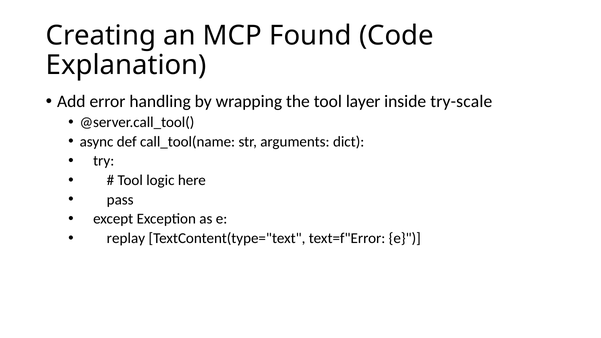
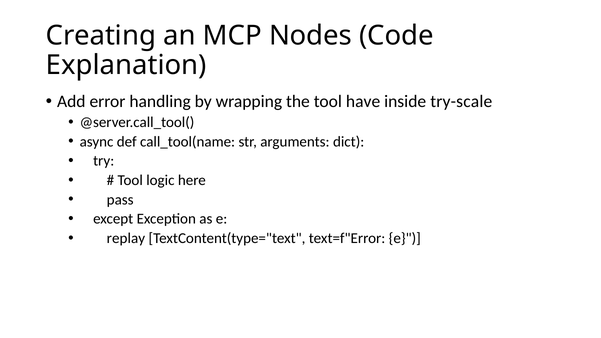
Found: Found -> Nodes
layer: layer -> have
